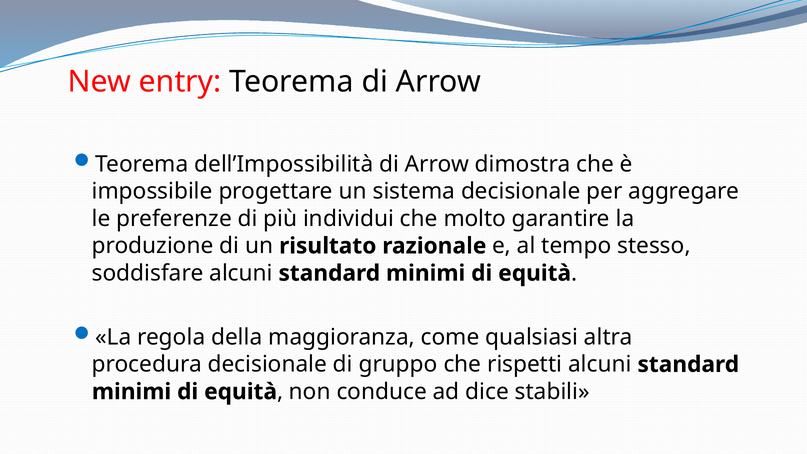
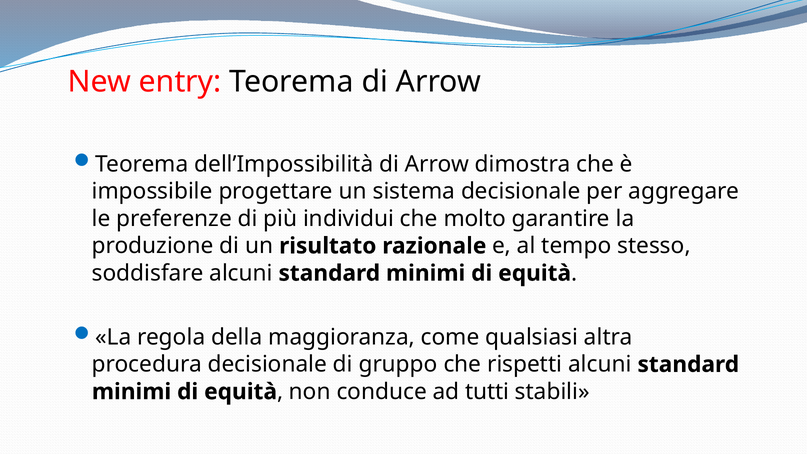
dice: dice -> tutti
